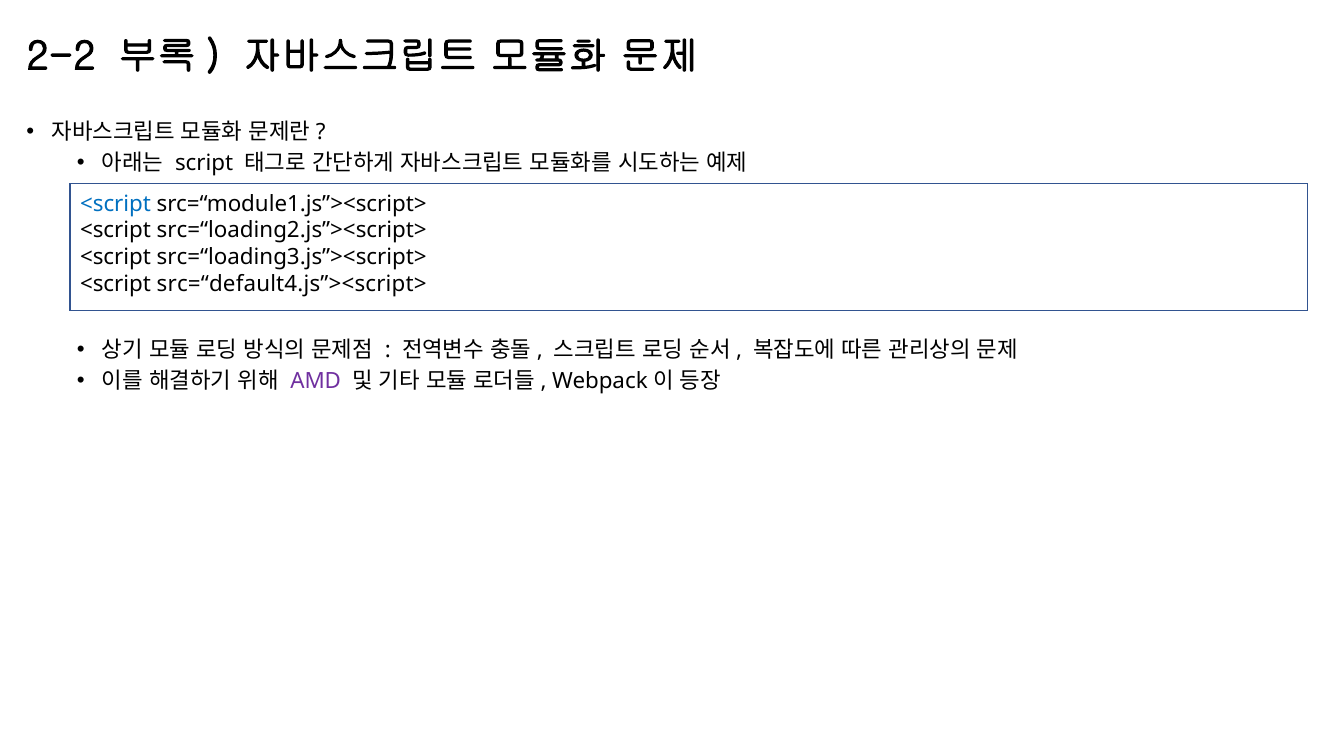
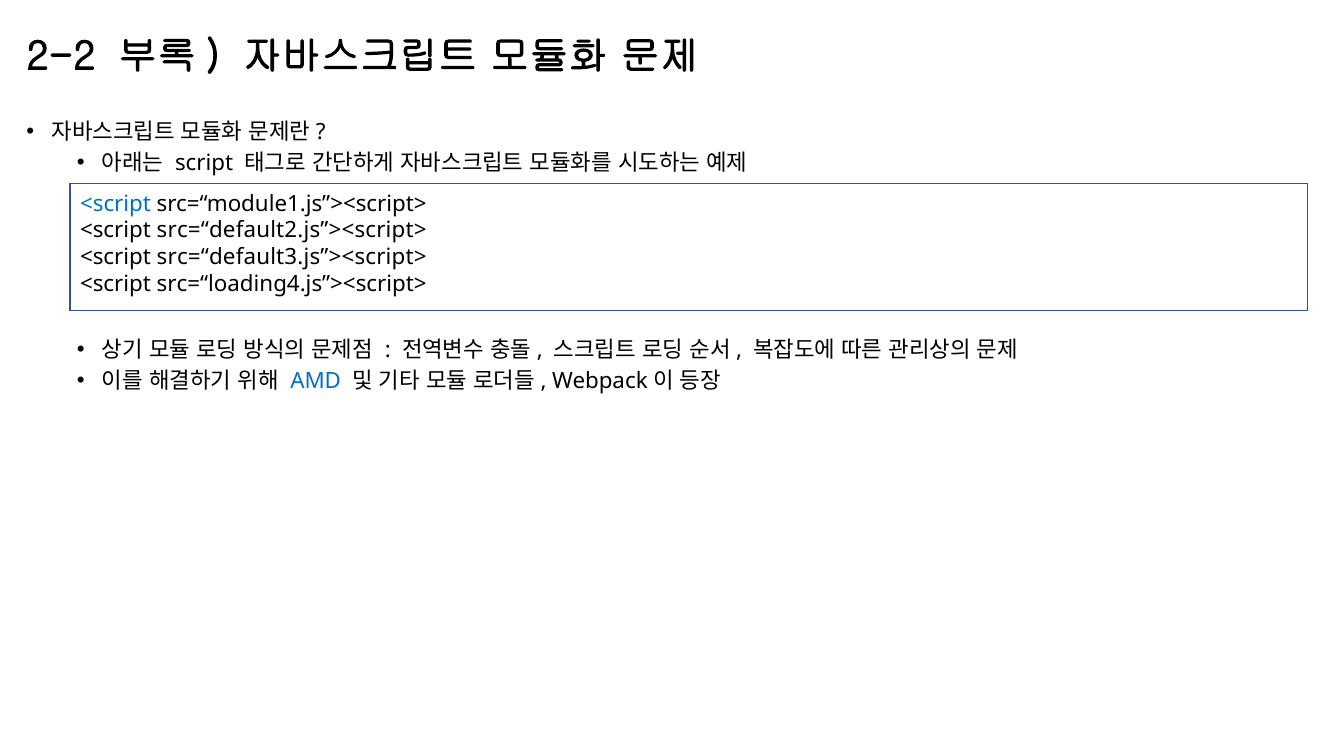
src=“loading2.js”><script>: src=“loading2.js”><script> -> src=“default2.js”><script>
src=“loading3.js”><script>: src=“loading3.js”><script> -> src=“default3.js”><script>
src=“default4.js”><script>: src=“default4.js”><script> -> src=“loading4.js”><script>
AMD colour: purple -> blue
